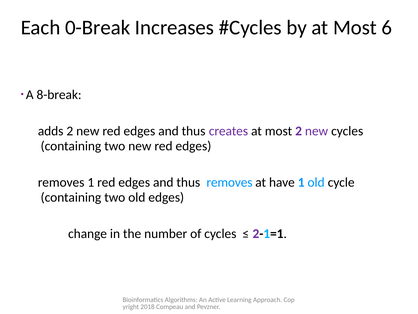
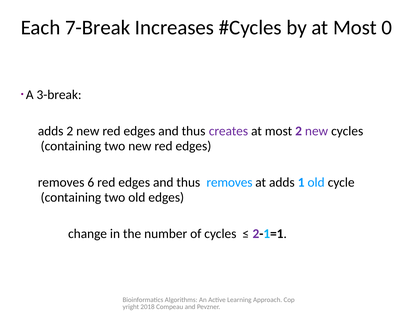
0-Break: 0-Break -> 7-Break
6: 6 -> 0
8-break: 8-break -> 3-break
removes 1: 1 -> 6
at have: have -> adds
